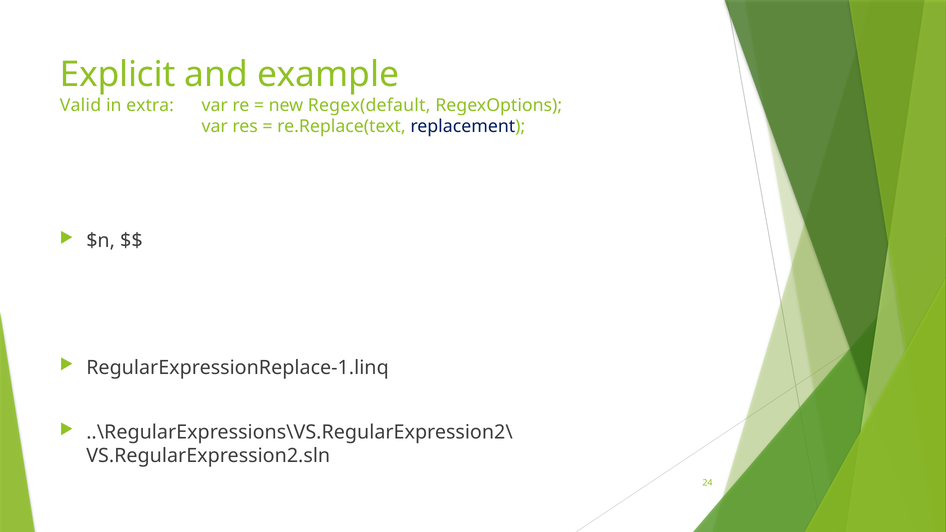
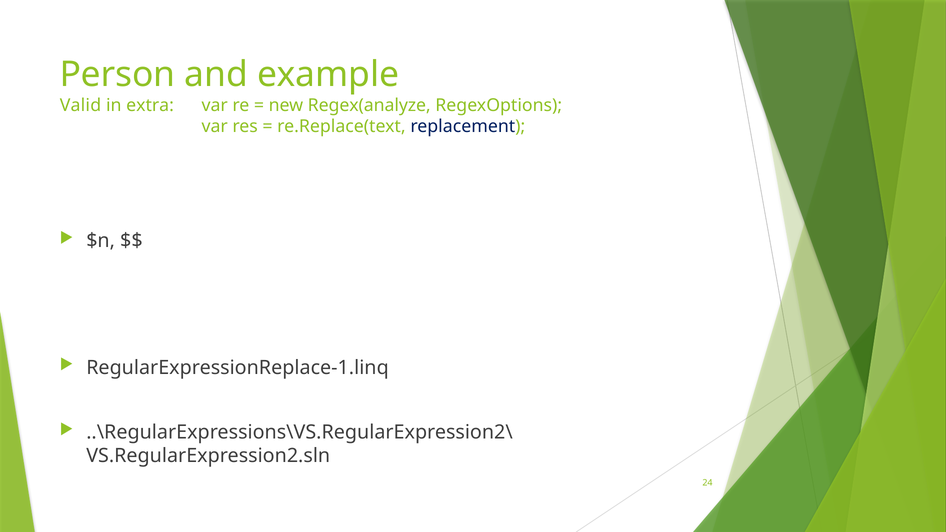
Explicit: Explicit -> Person
Regex(default: Regex(default -> Regex(analyze
